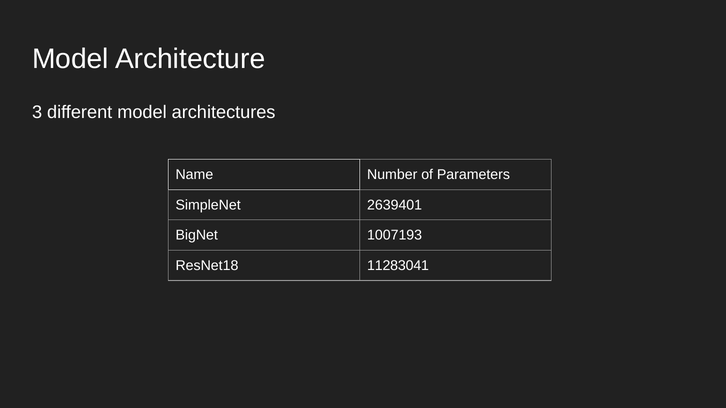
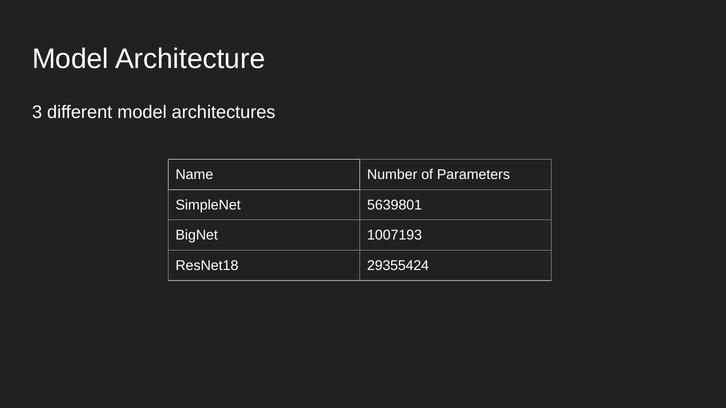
2639401: 2639401 -> 5639801
11283041: 11283041 -> 29355424
